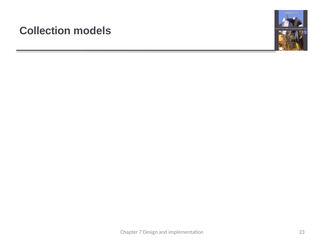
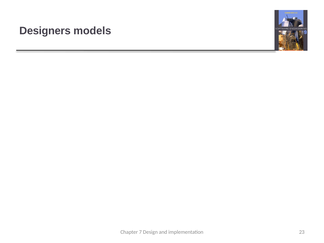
Collection: Collection -> Designers
